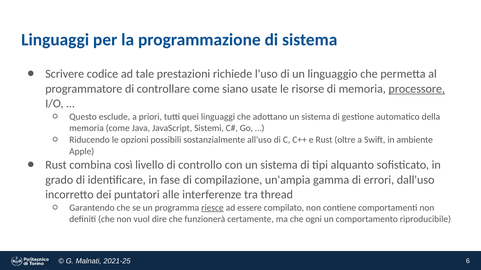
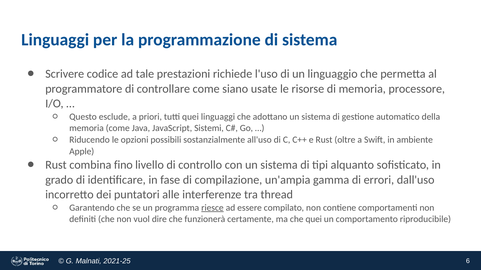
processore underline: present -> none
così: così -> fino
che ogni: ogni -> quei
